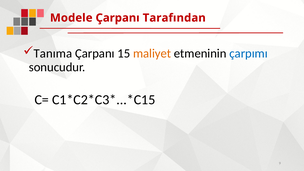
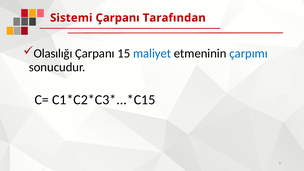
Modele: Modele -> Sistemi
Tanıma: Tanıma -> Olasılığı
maliyet colour: orange -> blue
